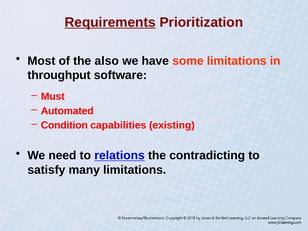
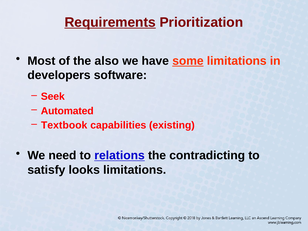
some underline: none -> present
throughput: throughput -> developers
Must: Must -> Seek
Condition: Condition -> Textbook
many: many -> looks
